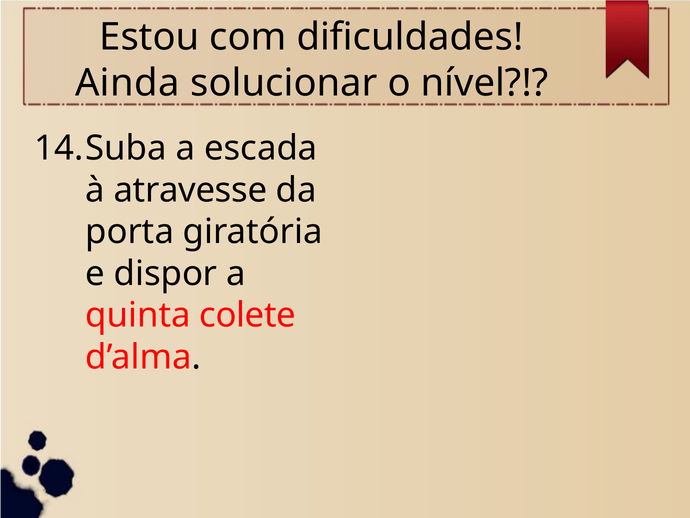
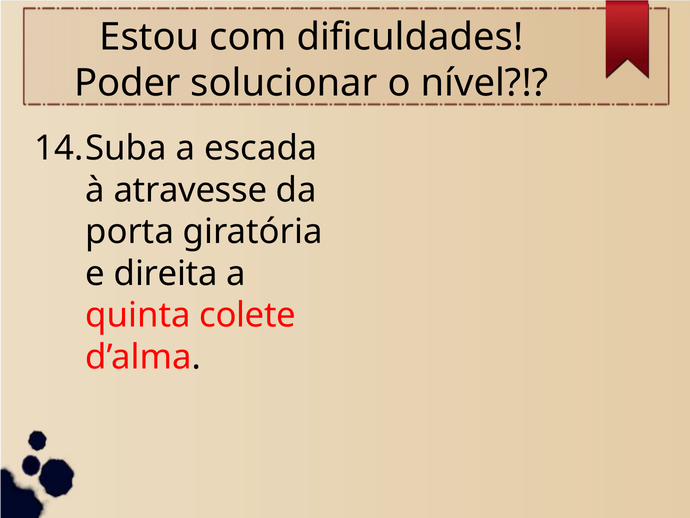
Ainda: Ainda -> Poder
dispor: dispor -> direita
